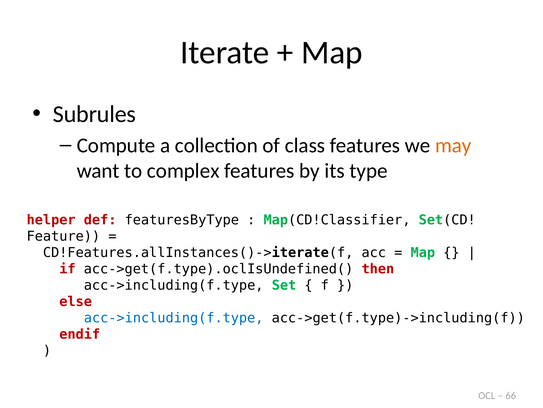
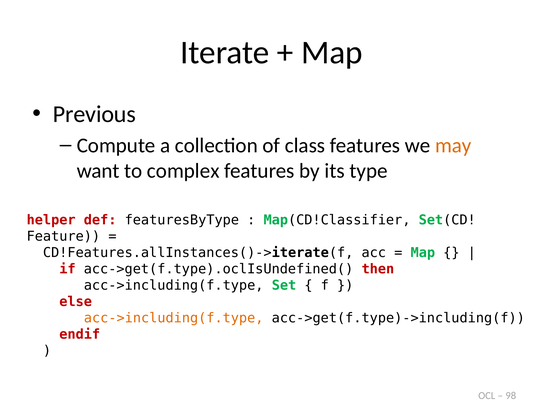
Subrules: Subrules -> Previous
acc->including(f.type at (174, 317) colour: blue -> orange
66: 66 -> 98
